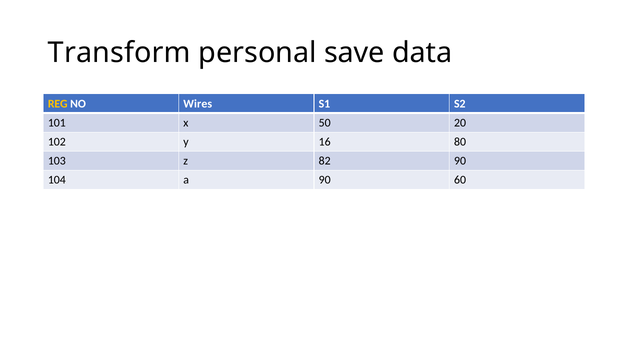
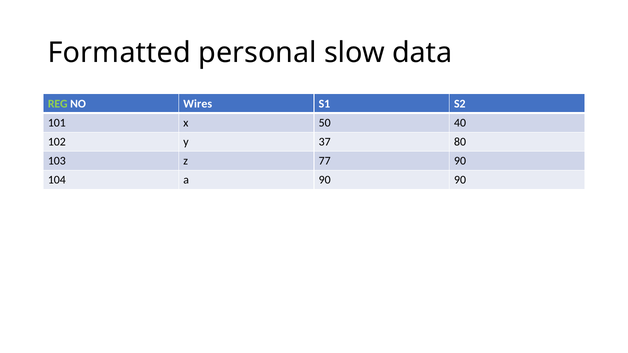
Transform: Transform -> Formatted
save: save -> slow
REG colour: yellow -> light green
20: 20 -> 40
16: 16 -> 37
82: 82 -> 77
90 60: 60 -> 90
